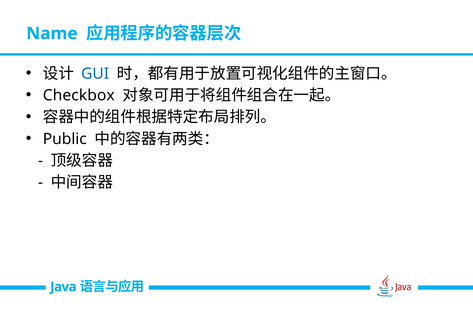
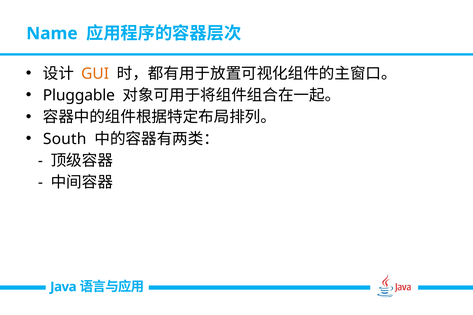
GUI colour: blue -> orange
Checkbox: Checkbox -> Pluggable
Public: Public -> South
